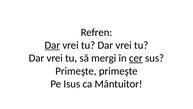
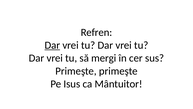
cer underline: present -> none
